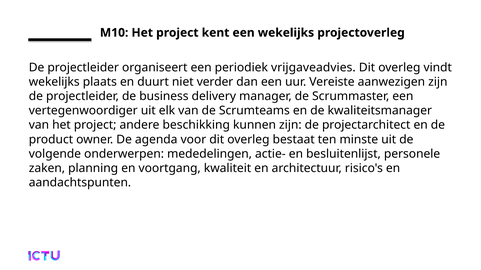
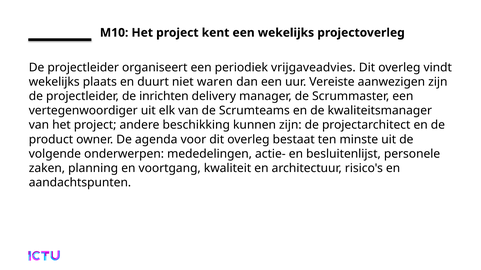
verder: verder -> waren
business: business -> inrichten
